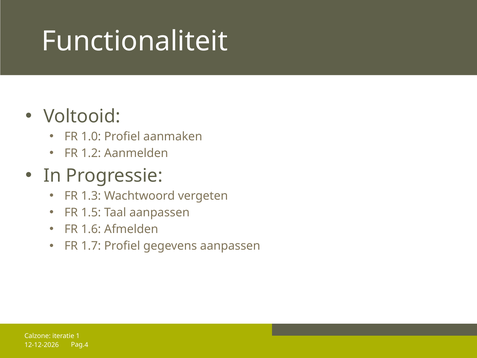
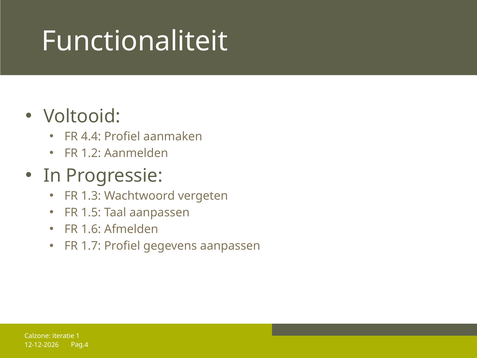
1.0: 1.0 -> 4.4
